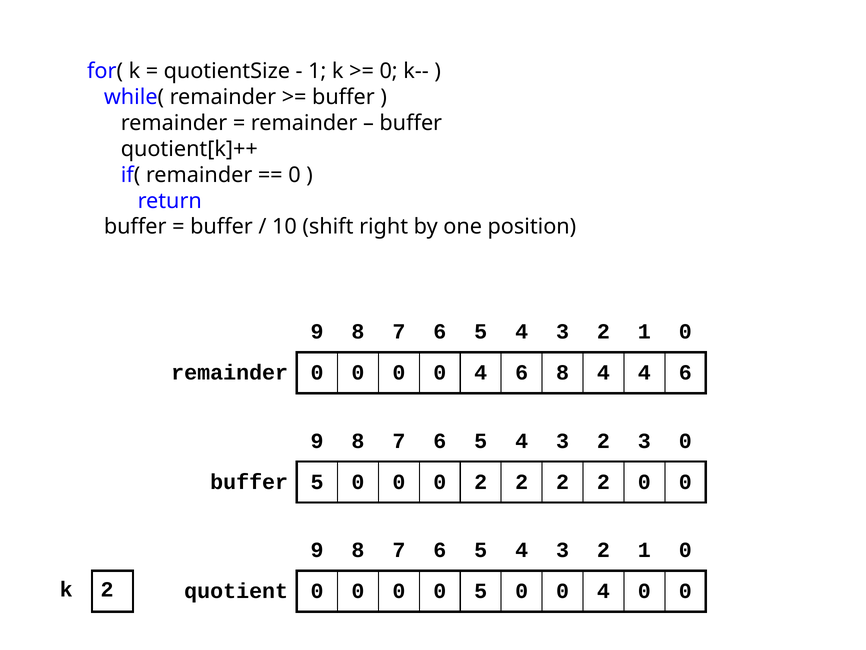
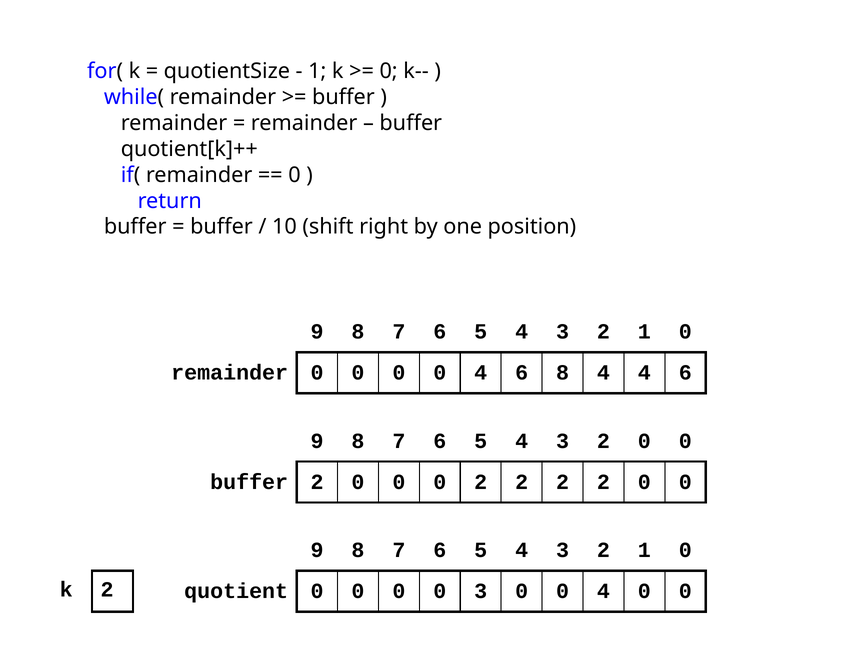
3 2 3: 3 -> 0
buffer 5: 5 -> 2
0 5: 5 -> 3
